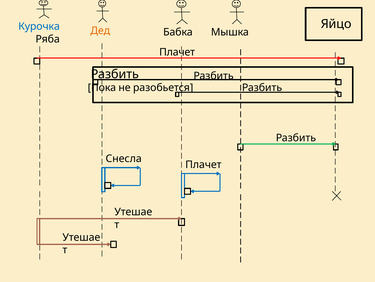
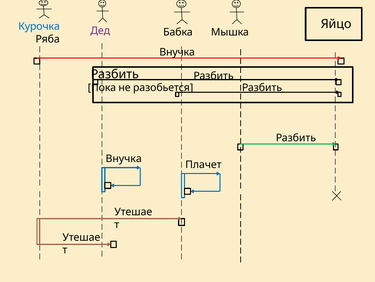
Дед colour: orange -> purple
Плачет at (177, 52): Плачет -> Внучка
Снесла at (124, 158): Снесла -> Внучка
